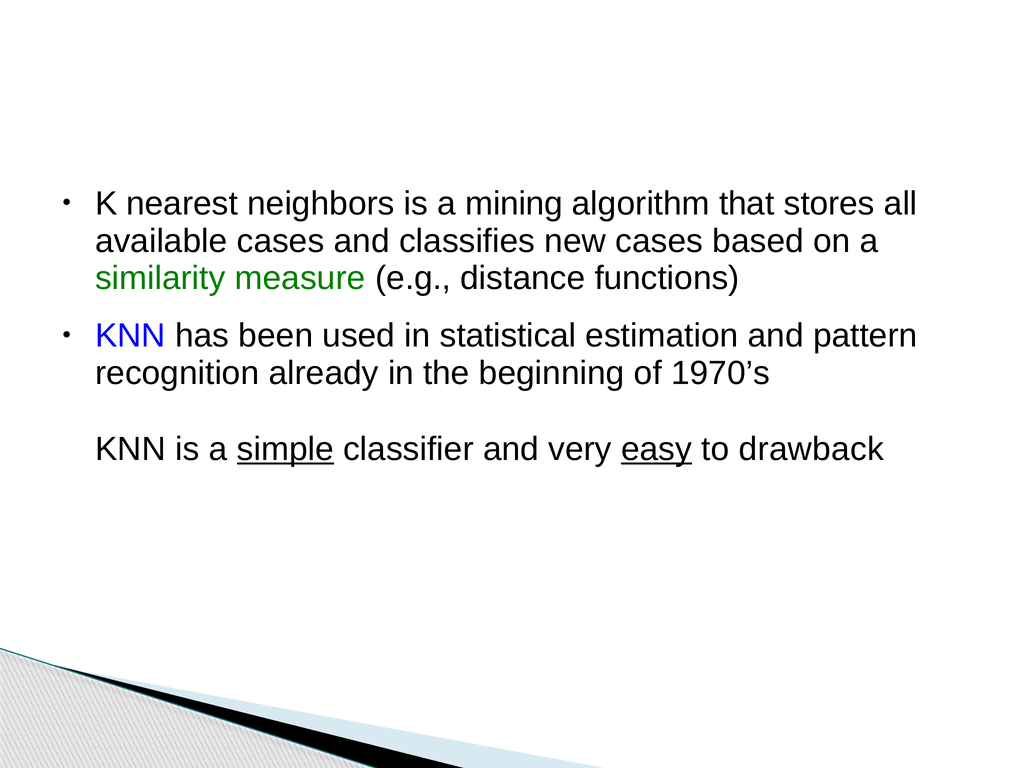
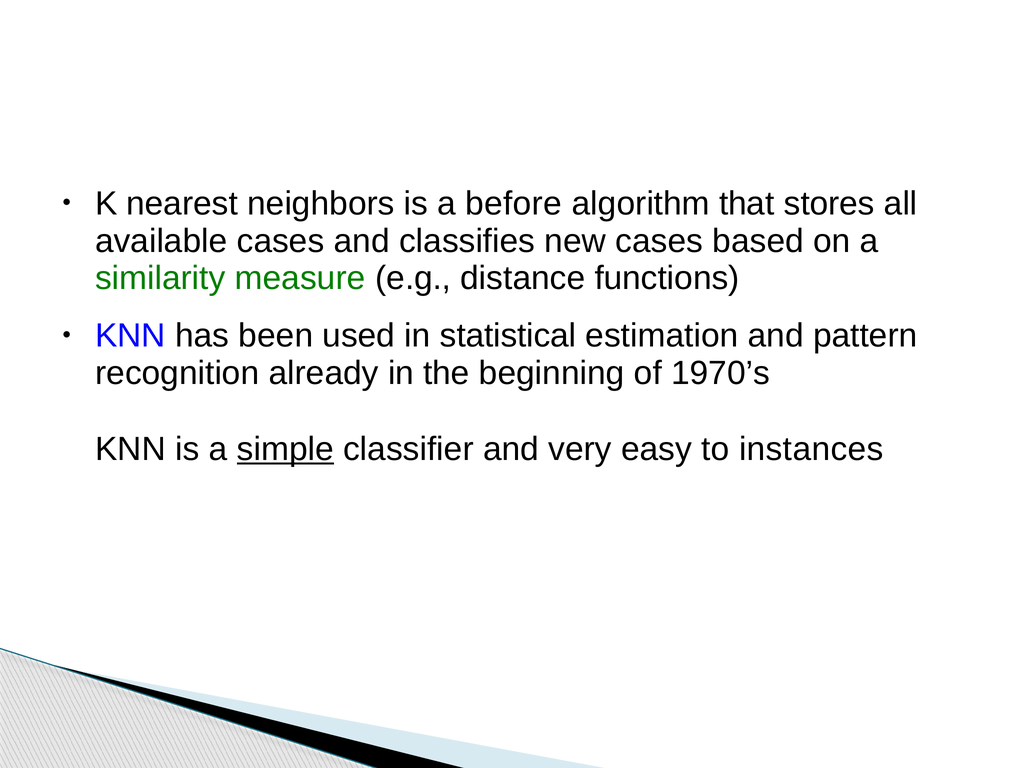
mining: mining -> before
easy underline: present -> none
drawback: drawback -> instances
